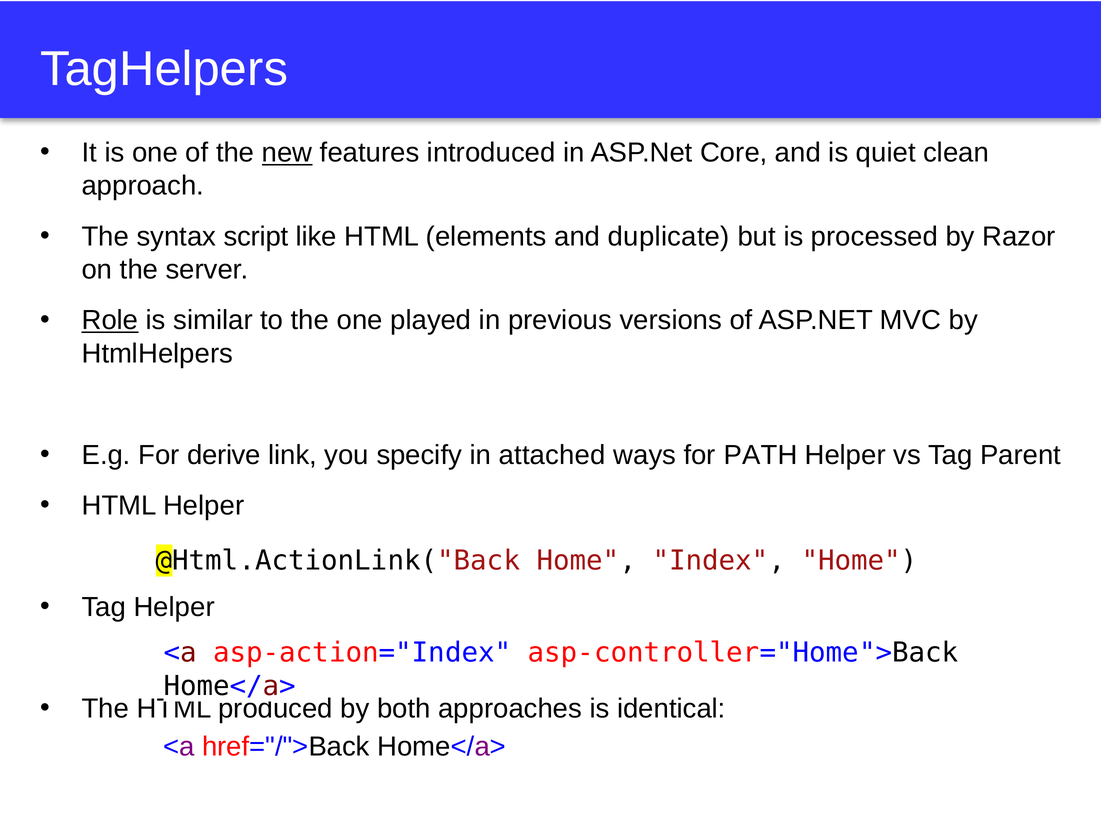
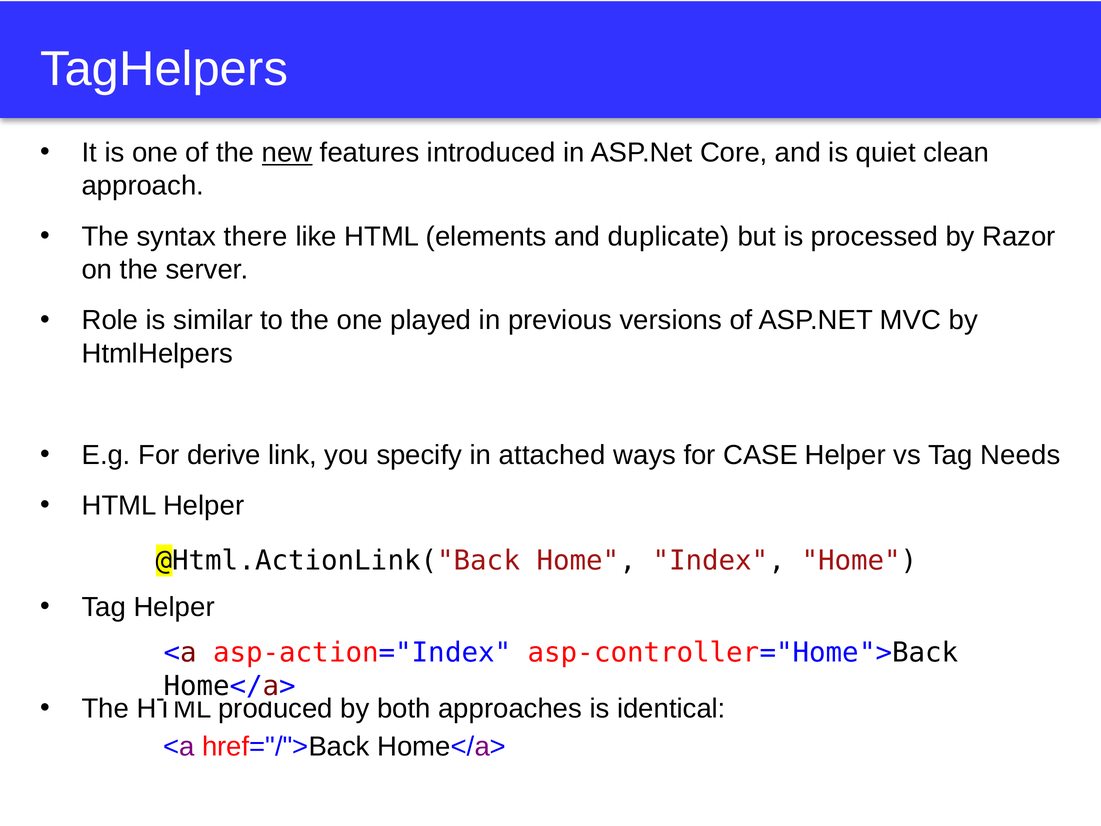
script: script -> there
Role underline: present -> none
PATH: PATH -> CASE
Parent: Parent -> Needs
